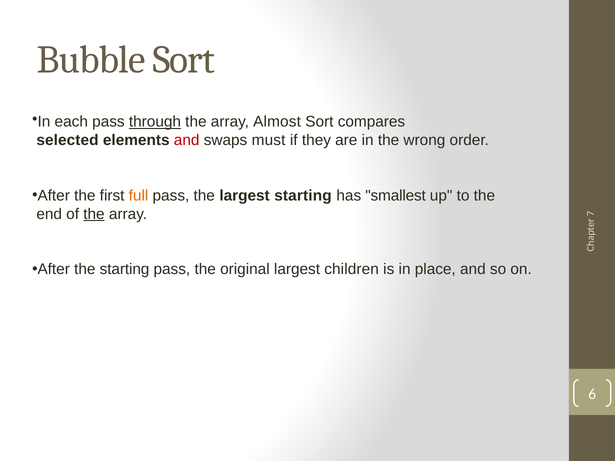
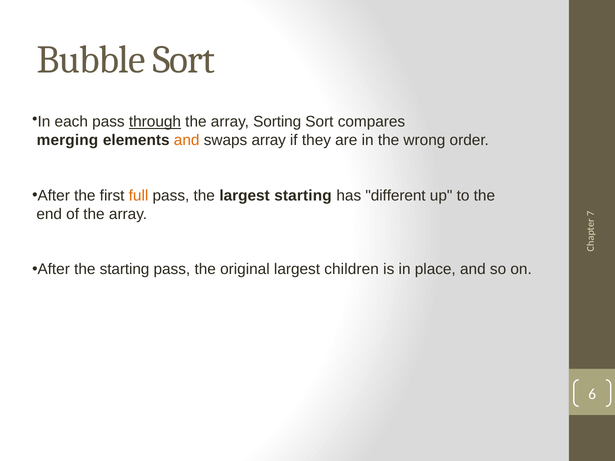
Almost: Almost -> Sorting
selected: selected -> merging
and at (187, 140) colour: red -> orange
swaps must: must -> array
smallest: smallest -> different
the at (94, 214) underline: present -> none
